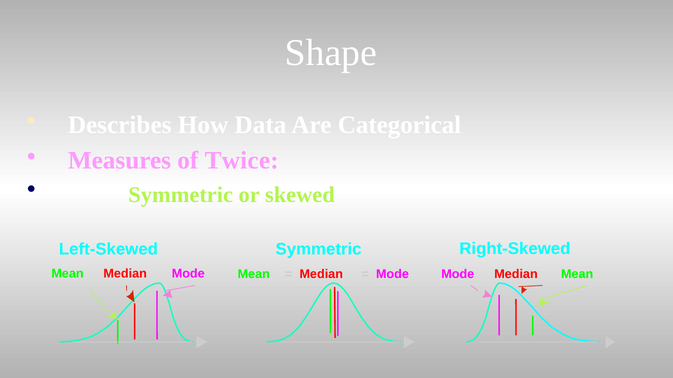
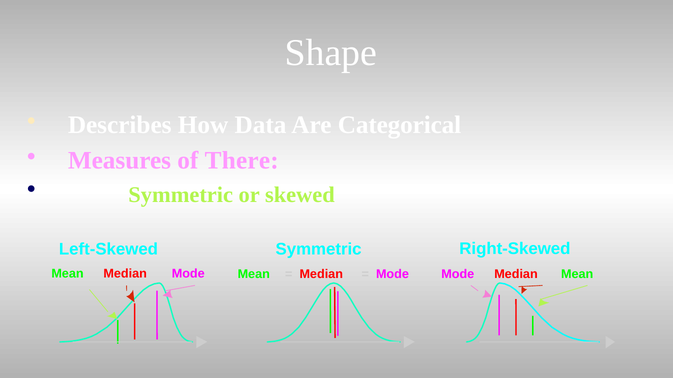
Twice: Twice -> There
